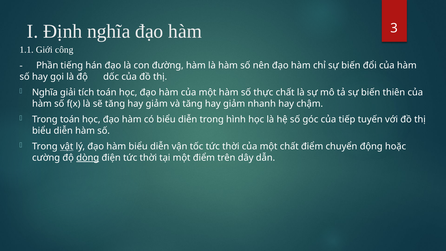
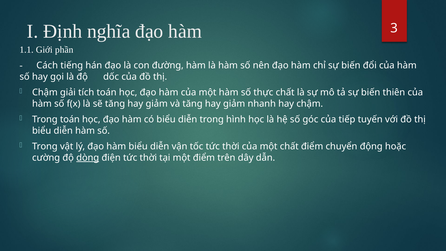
công: công -> phần
Phần: Phần -> Cách
Nghĩa at (45, 92): Nghĩa -> Chậm
vật underline: present -> none
